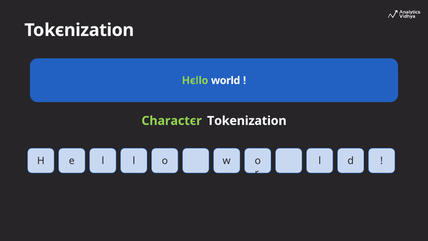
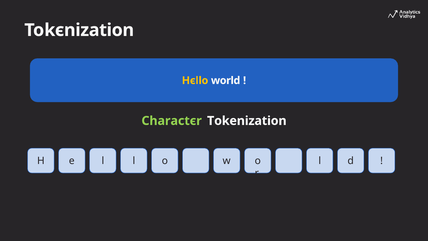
Hєllo colour: light green -> yellow
